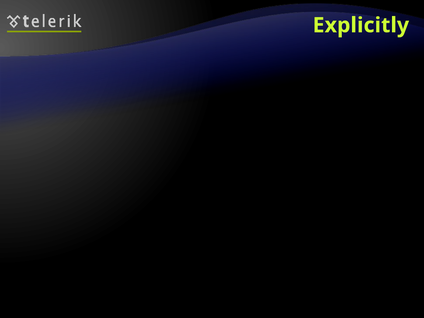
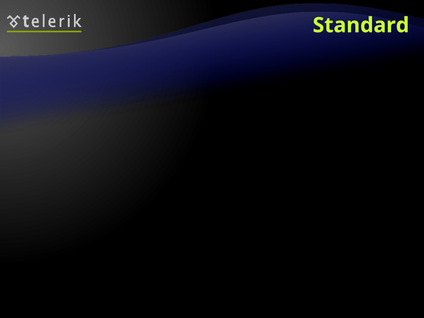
Explicitly at (361, 25): Explicitly -> Standard
